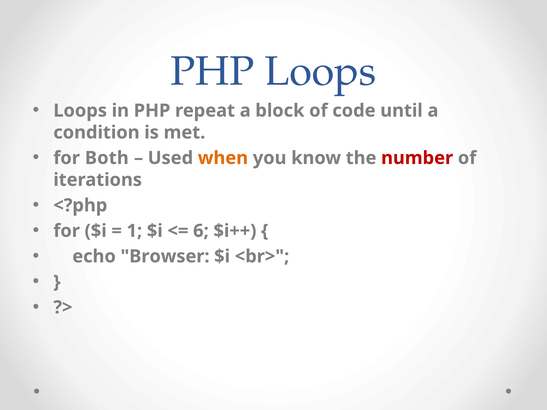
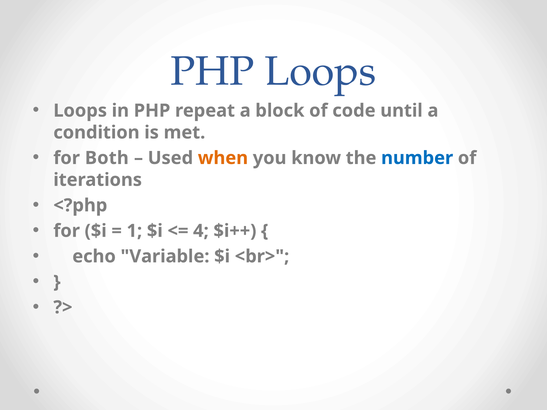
number colour: red -> blue
6: 6 -> 4
Browser: Browser -> Variable
